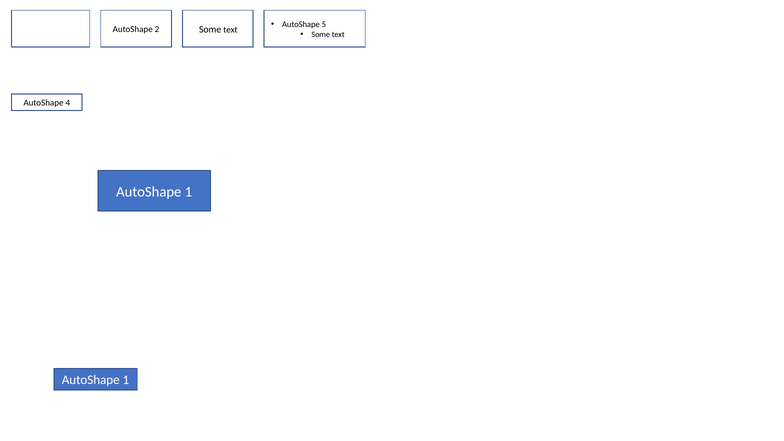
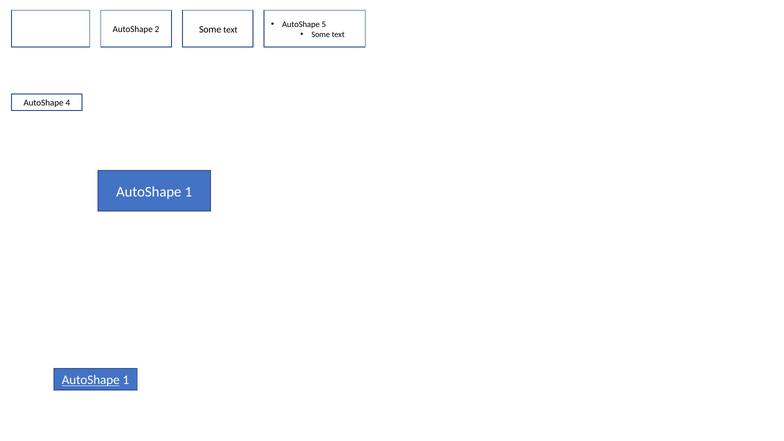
AutoShape at (91, 380) underline: none -> present
